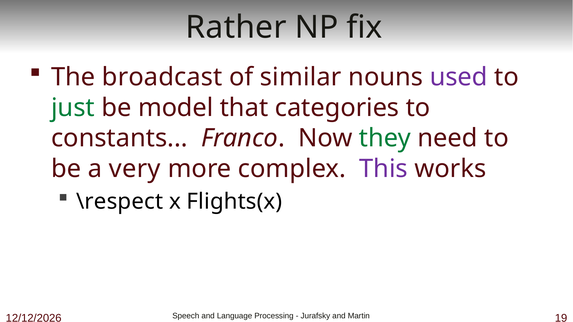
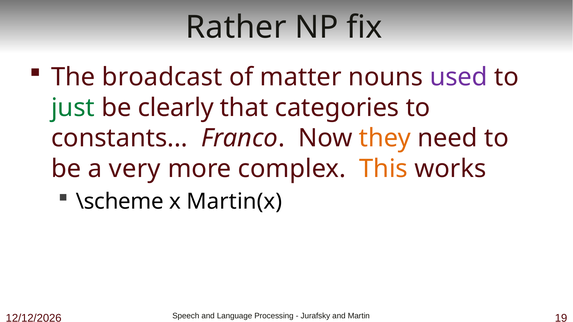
similar: similar -> matter
model: model -> clearly
they colour: green -> orange
This colour: purple -> orange
\respect: \respect -> \scheme
Flights(x: Flights(x -> Martin(x
